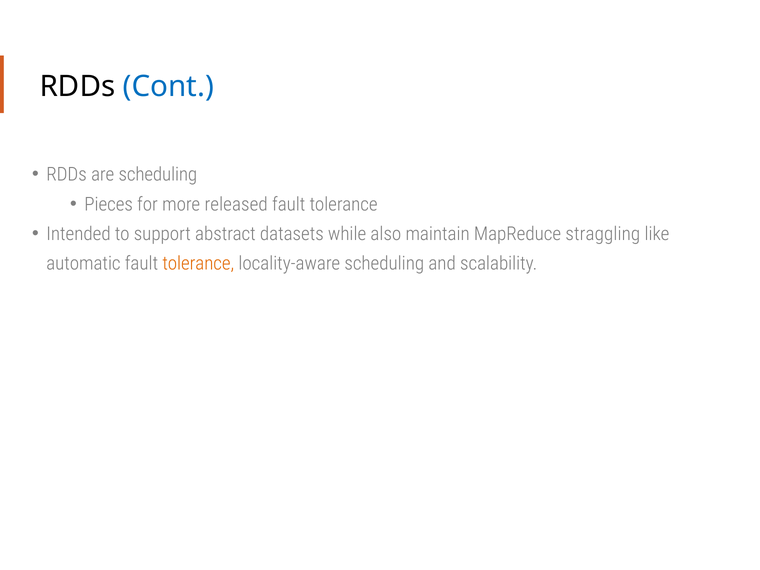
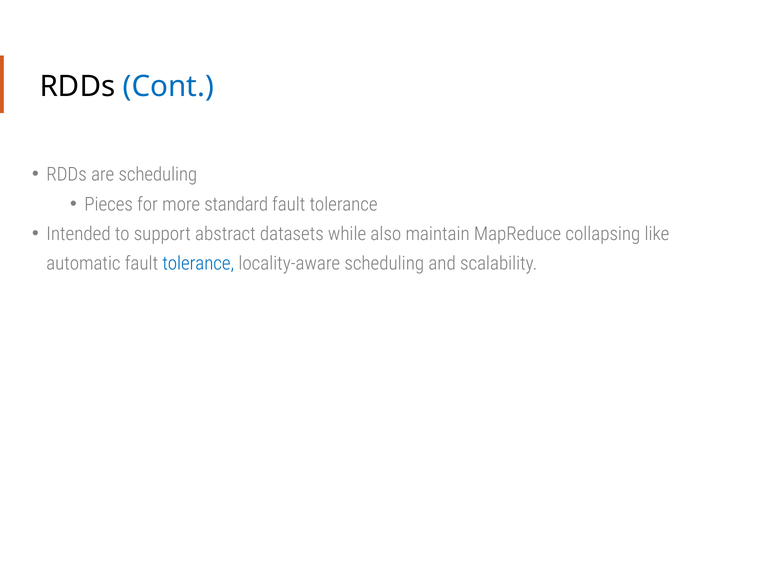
released: released -> standard
straggling: straggling -> collapsing
tolerance at (198, 264) colour: orange -> blue
